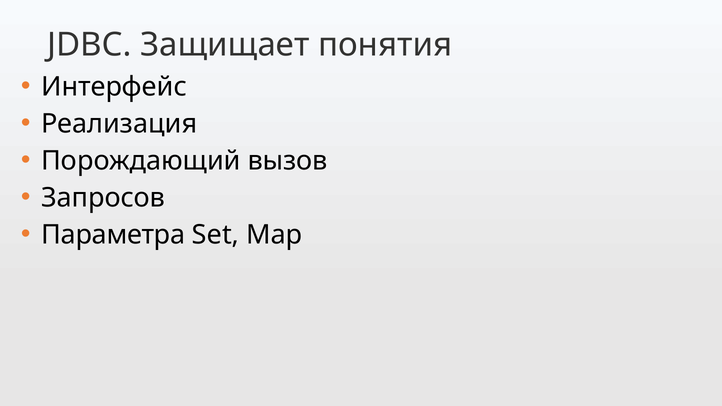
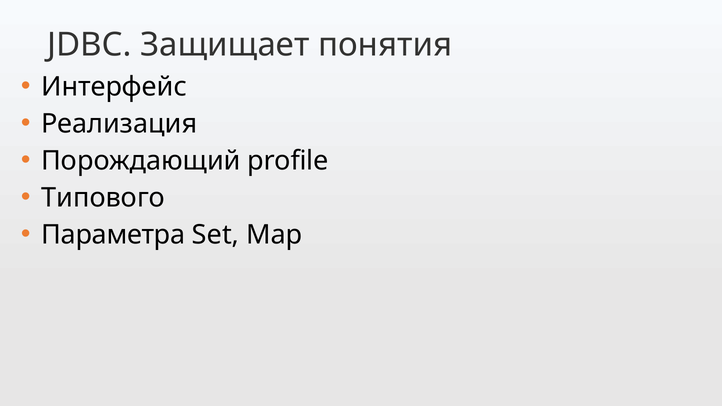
вызов: вызов -> profile
Запросов: Запросов -> Типового
